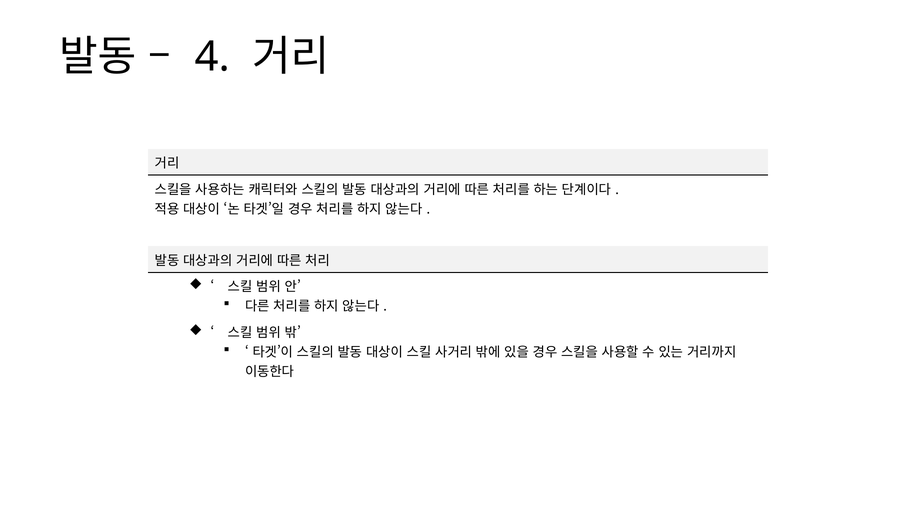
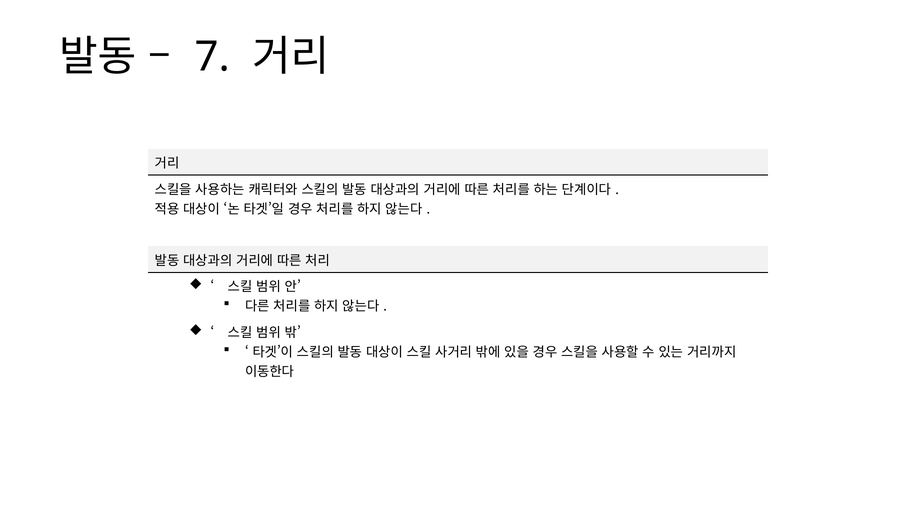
4: 4 -> 7
